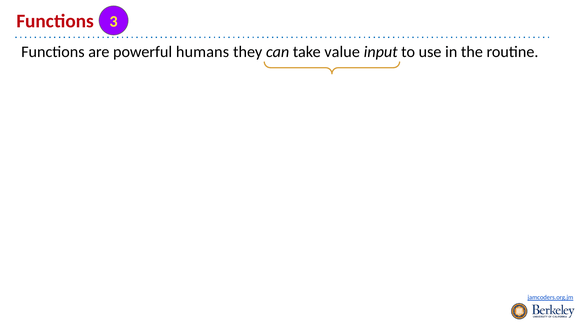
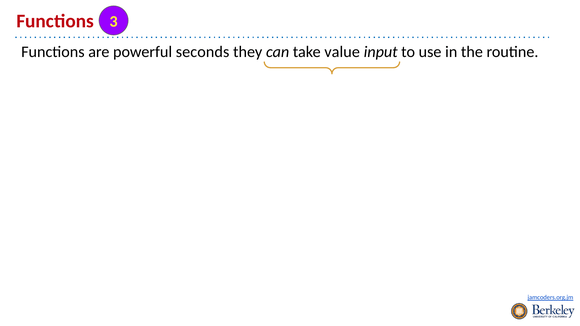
humans: humans -> seconds
